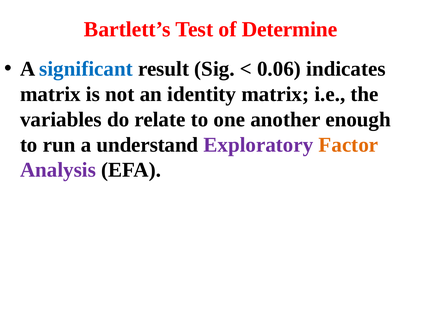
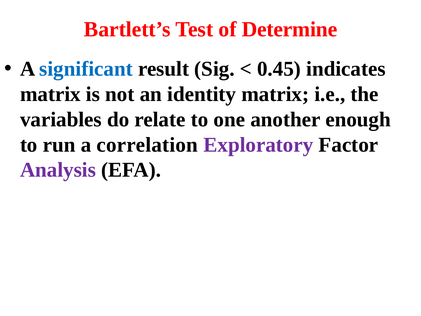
0.06: 0.06 -> 0.45
understand: understand -> correlation
Factor colour: orange -> black
